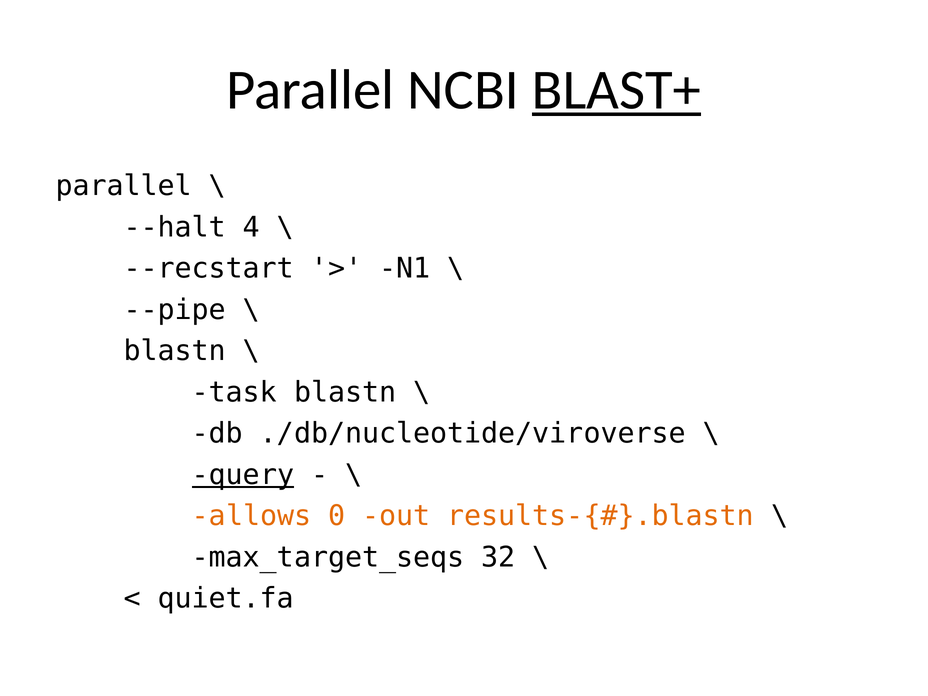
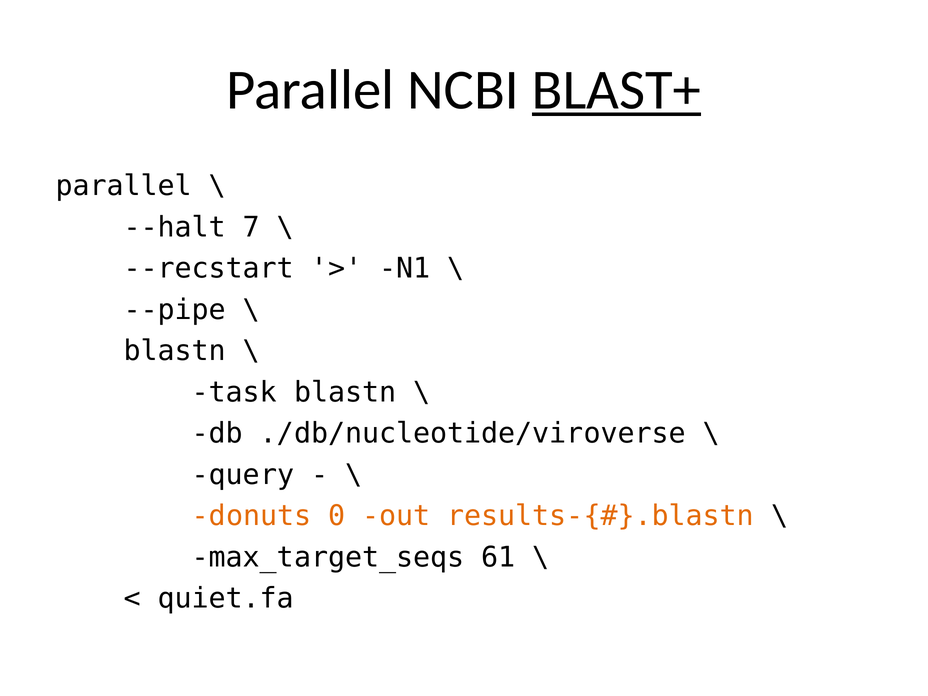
4: 4 -> 7
query underline: present -> none
allows: allows -> donuts
32: 32 -> 61
